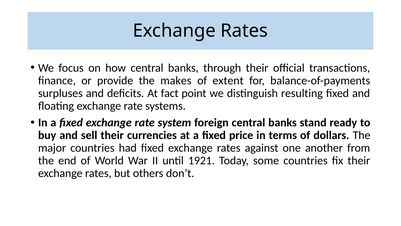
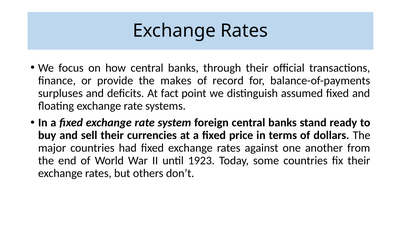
extent: extent -> record
resulting: resulting -> assumed
1921: 1921 -> 1923
